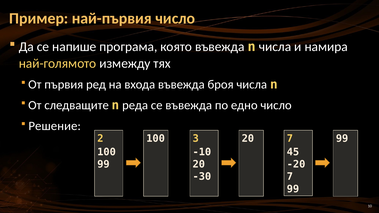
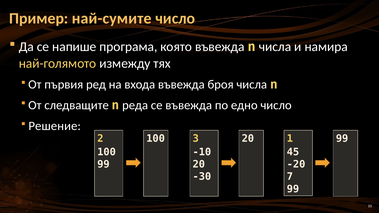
най-първия: най-първия -> най-сумите
100 7: 7 -> 1
